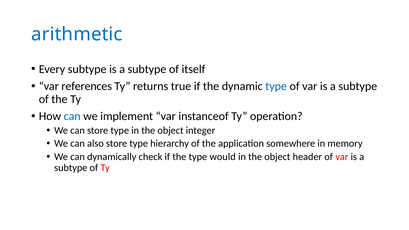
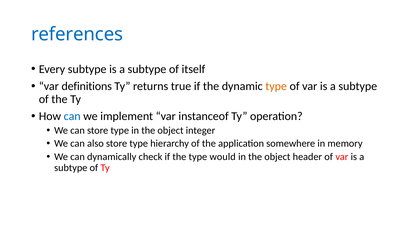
arithmetic: arithmetic -> references
references: references -> definitions
type at (276, 86) colour: blue -> orange
